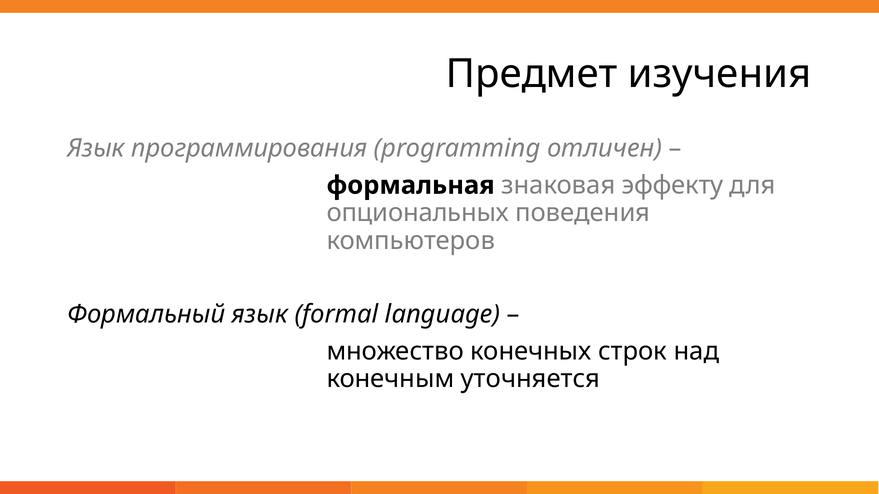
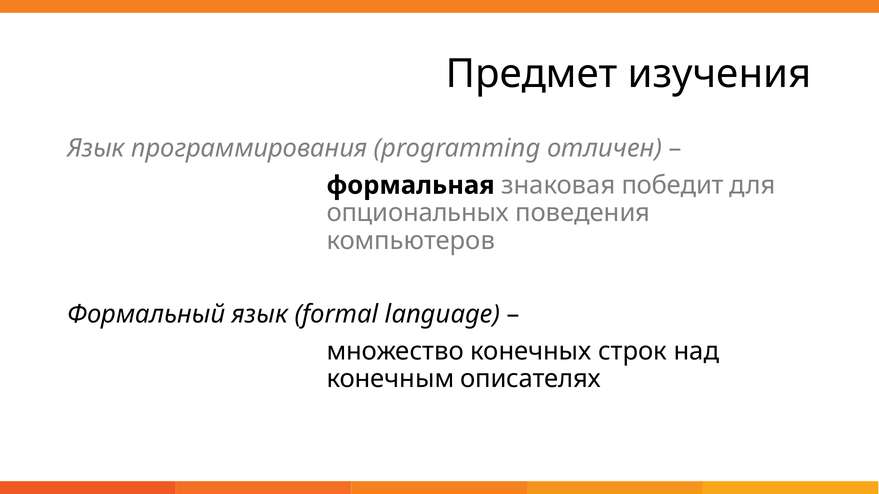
эффекту: эффекту -> победит
уточняется: уточняется -> описателях
